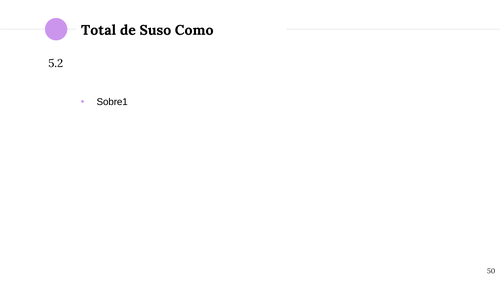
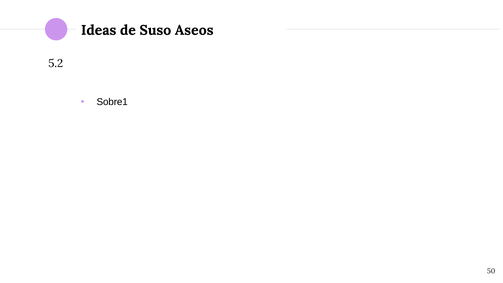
Total: Total -> Ideas
Como: Como -> Aseos
